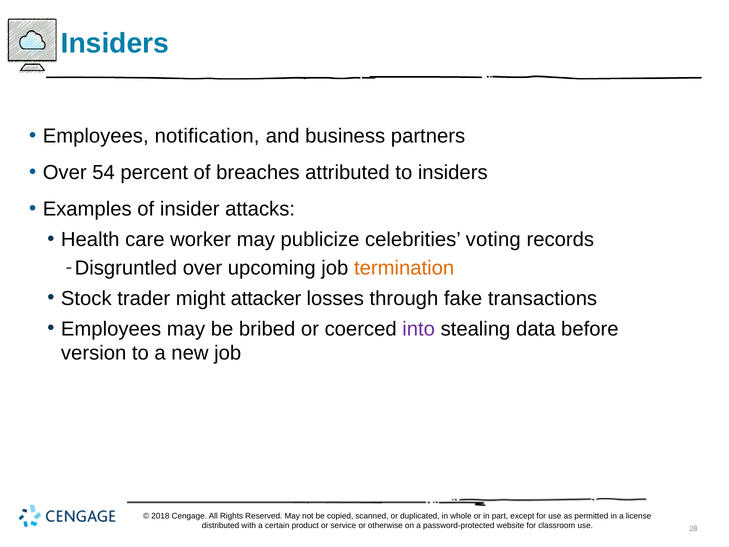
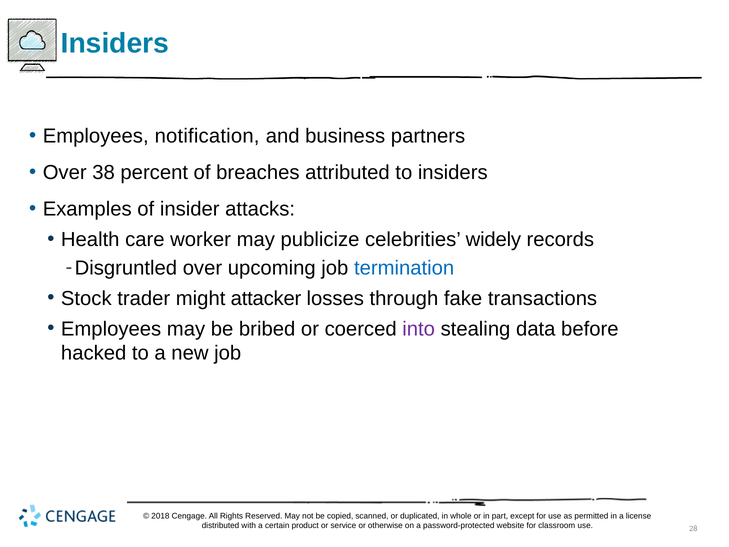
54: 54 -> 38
voting: voting -> widely
termination colour: orange -> blue
version: version -> hacked
